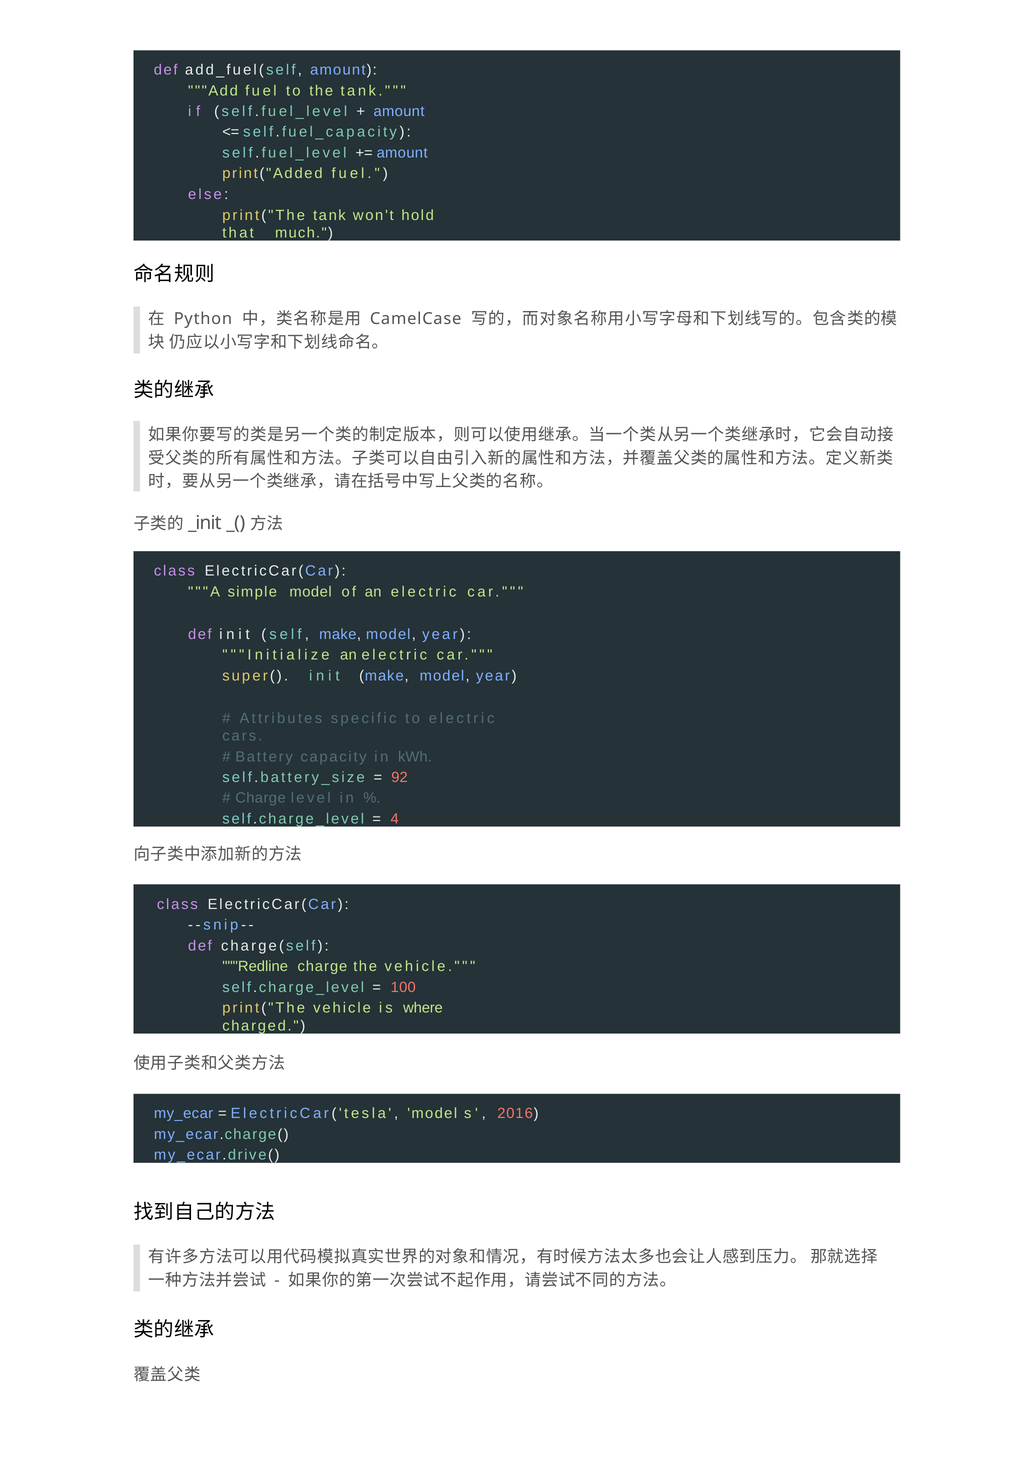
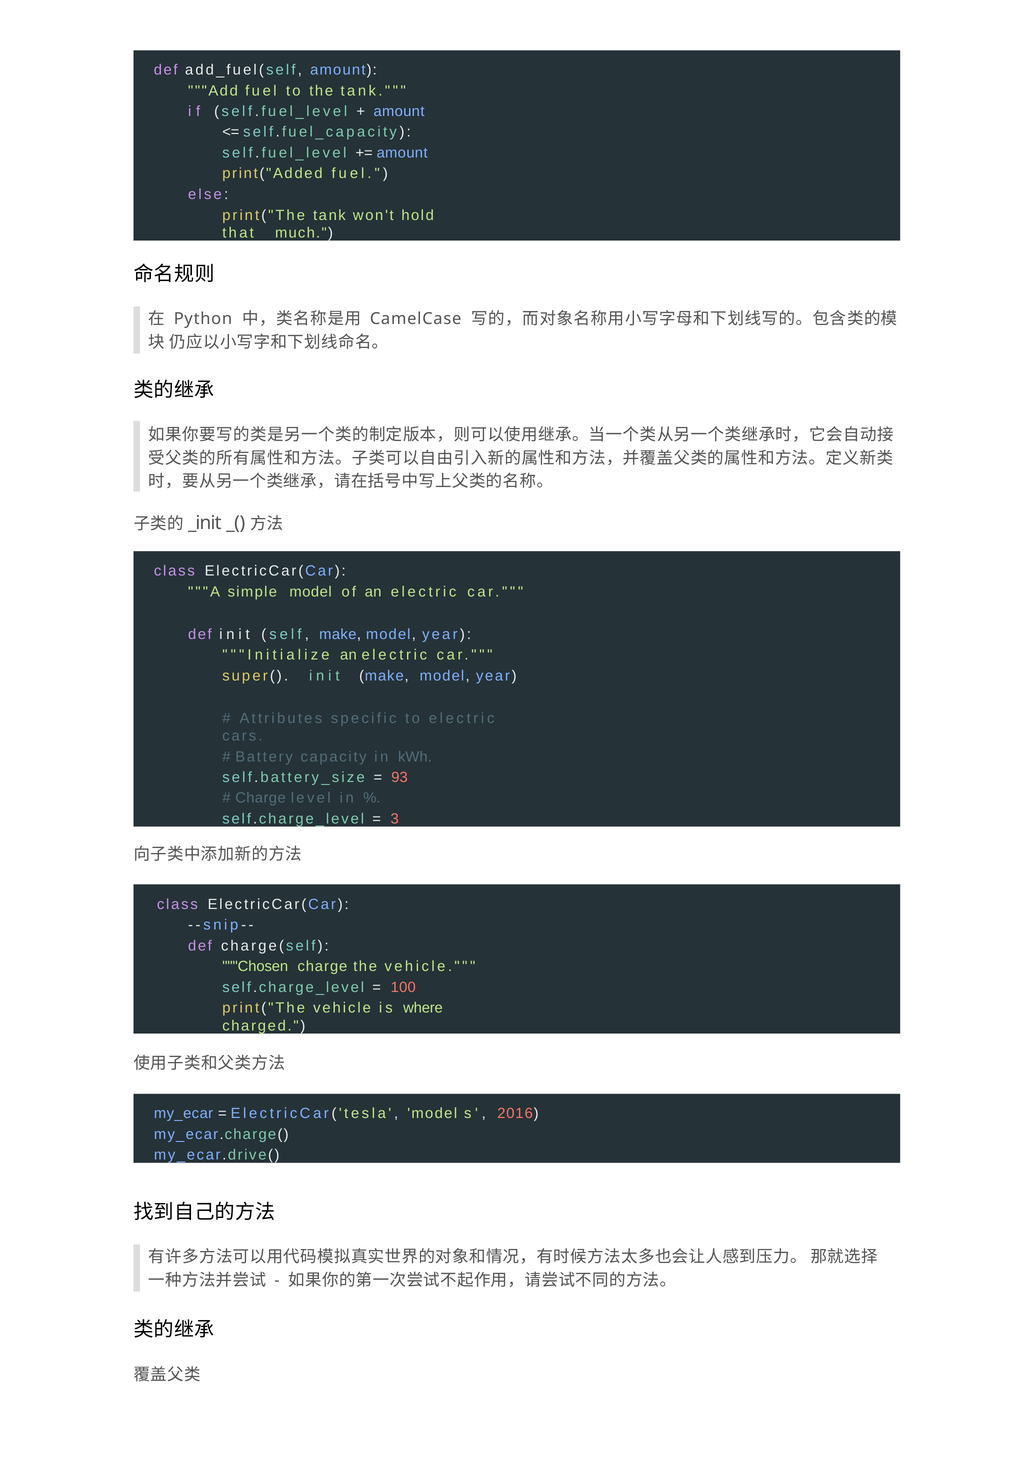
92: 92 -> 93
4: 4 -> 3
Redline: Redline -> Chosen
